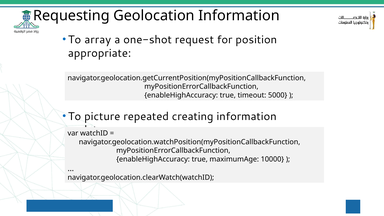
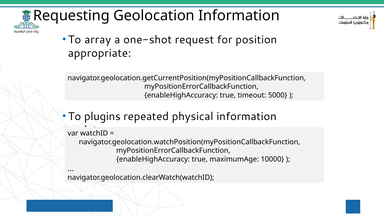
picture: picture -> plugins
creating: creating -> physical
